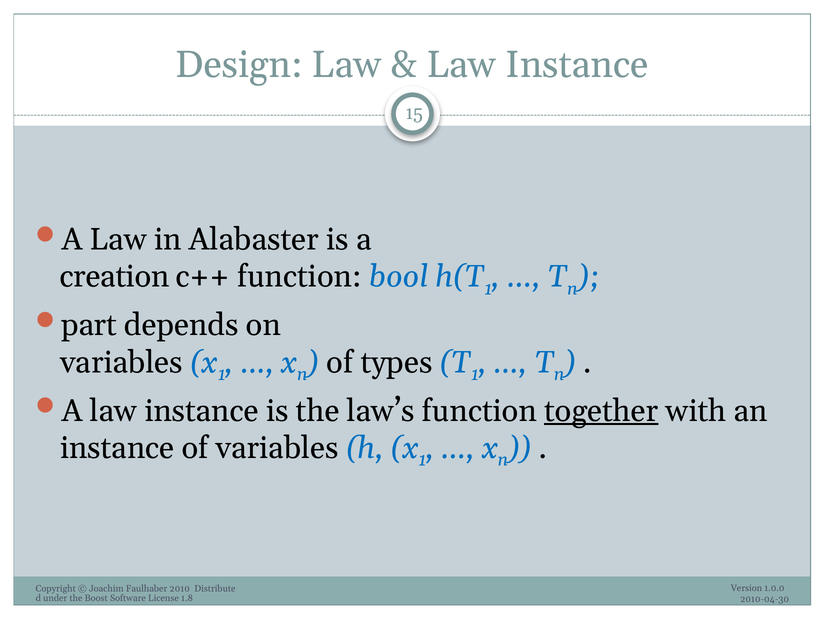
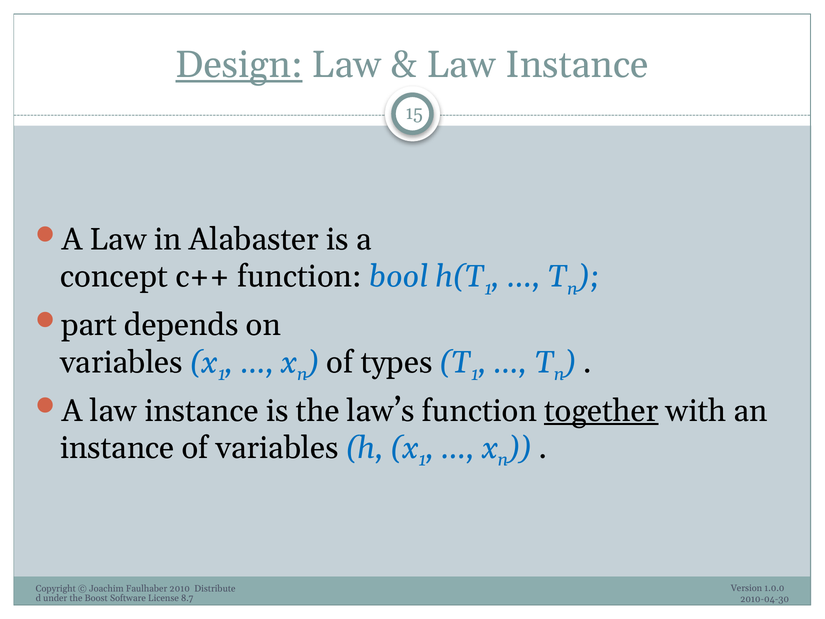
Design underline: none -> present
creation: creation -> concept
1.8: 1.8 -> 8.7
